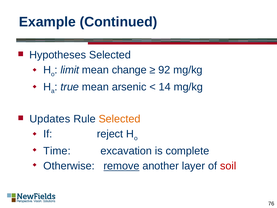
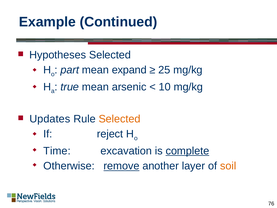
limit: limit -> part
change: change -> expand
92: 92 -> 25
14: 14 -> 10
complete underline: none -> present
soil colour: red -> orange
